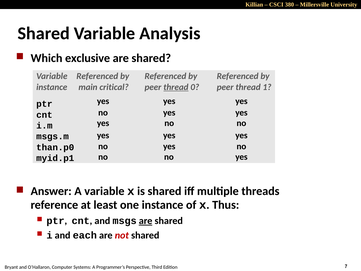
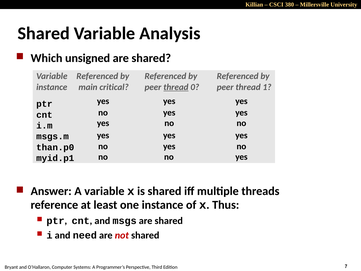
exclusive: exclusive -> unsigned
are at (146, 221) underline: present -> none
each: each -> need
